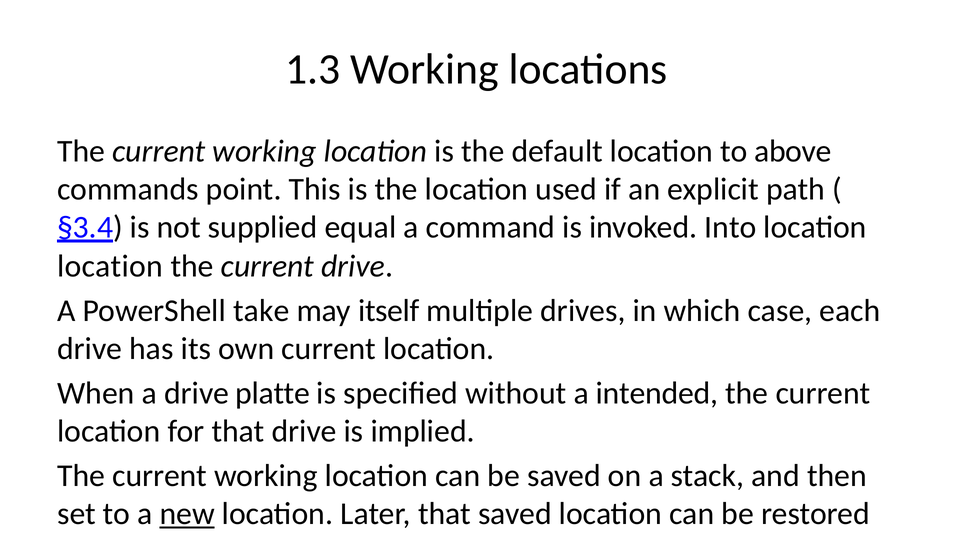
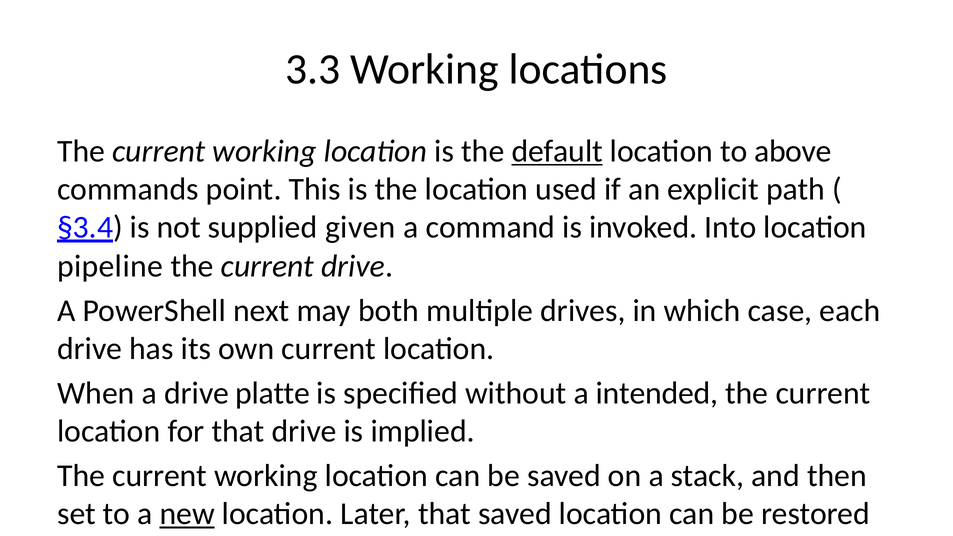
1.3: 1.3 -> 3.3
default at (557, 151) underline: none -> present
equal: equal -> given
location at (110, 266): location -> pipeline
take: take -> next
itself: itself -> both
